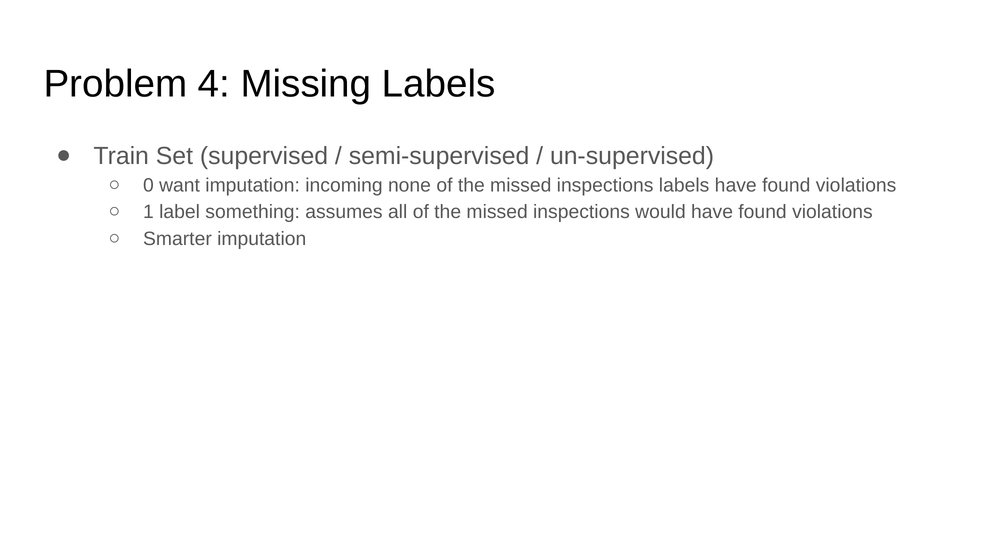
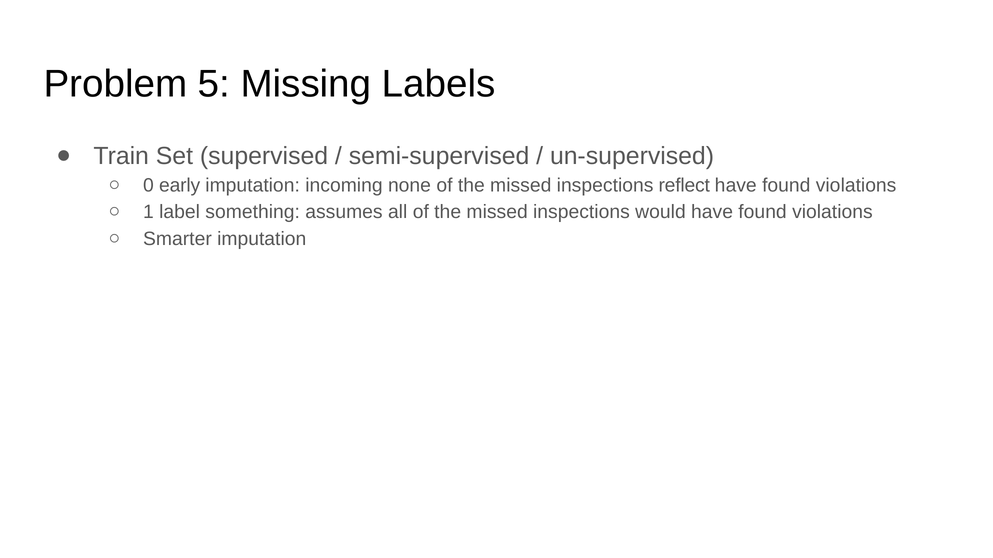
4: 4 -> 5
want: want -> early
inspections labels: labels -> reflect
